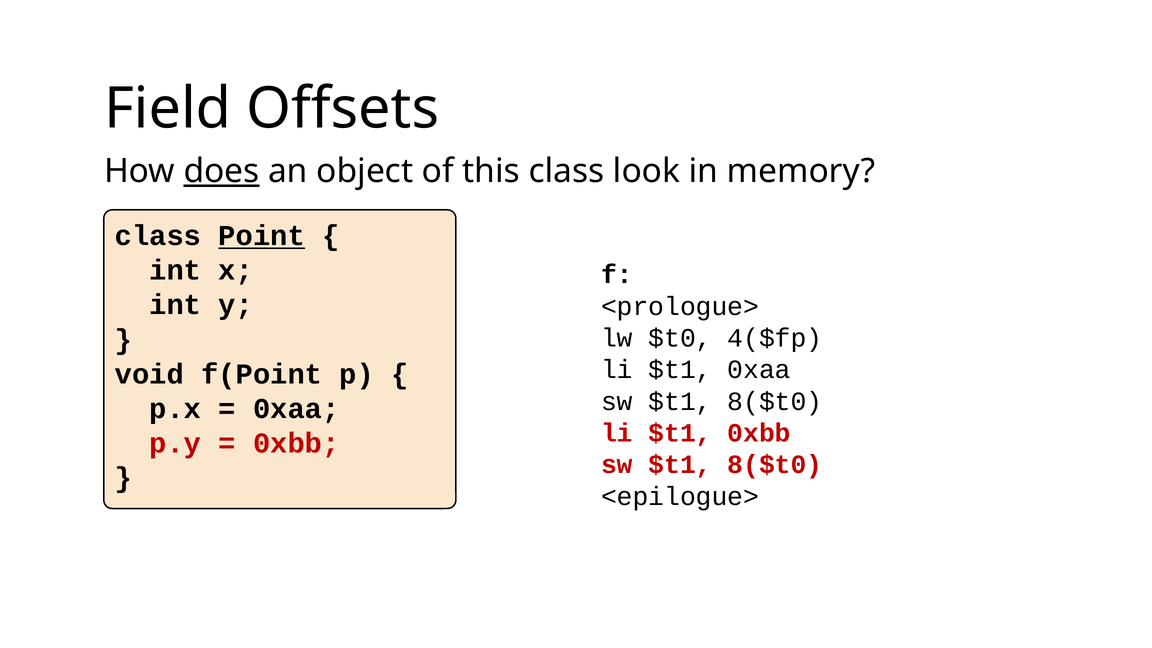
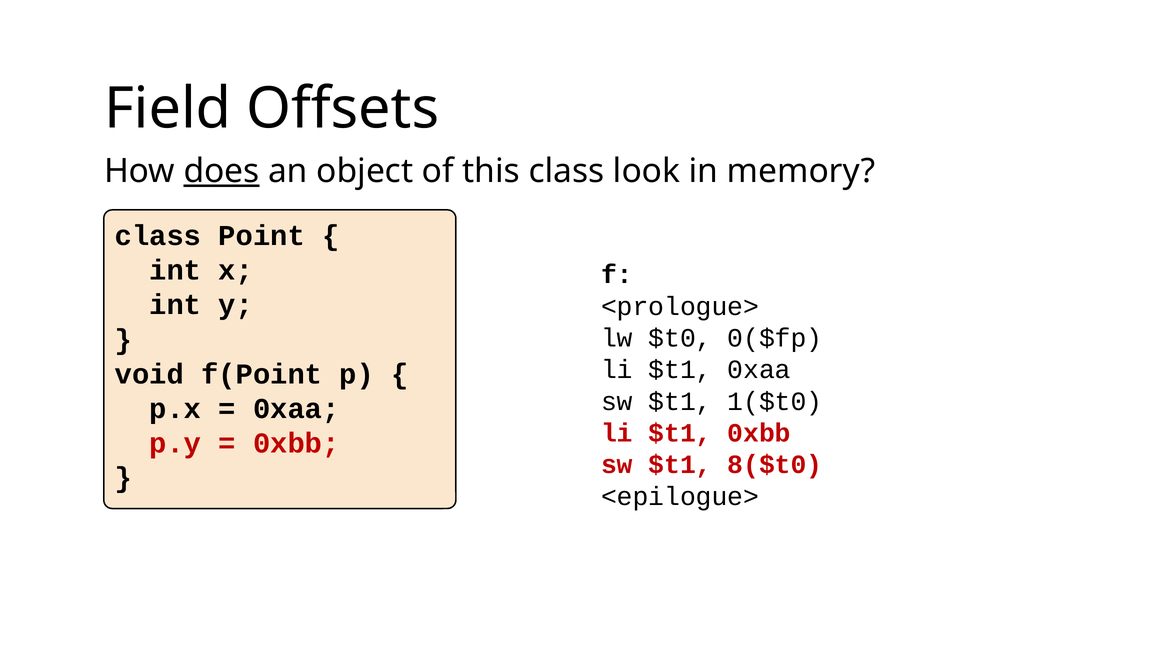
Point underline: present -> none
4($fp: 4($fp -> 0($fp
8($t0 at (775, 401): 8($t0 -> 1($t0
